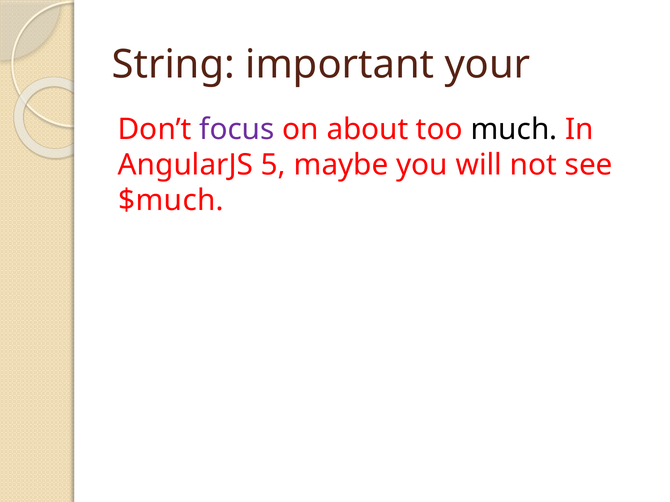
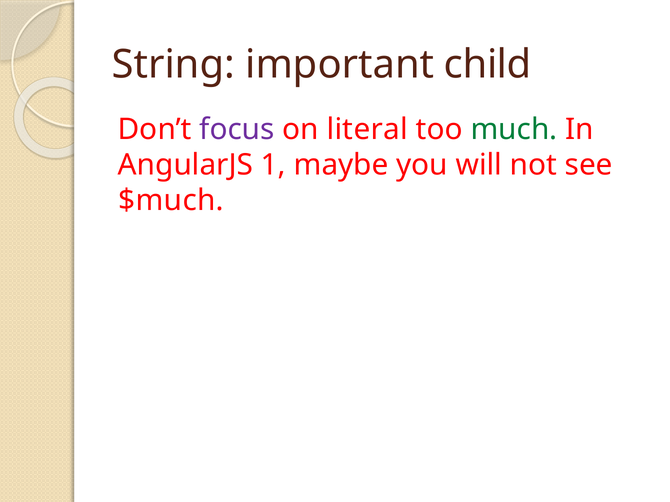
your: your -> child
about: about -> literal
much colour: black -> green
5: 5 -> 1
